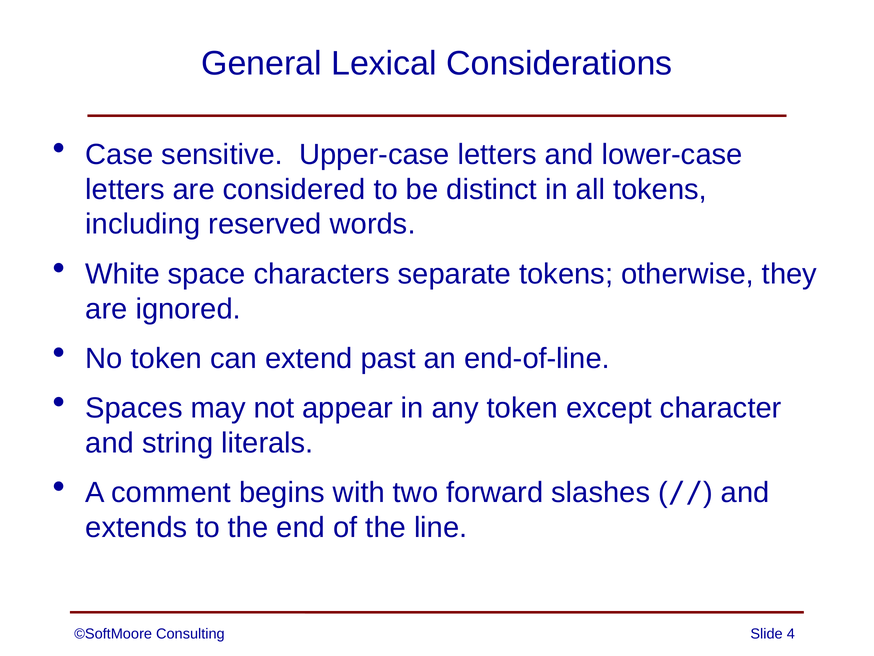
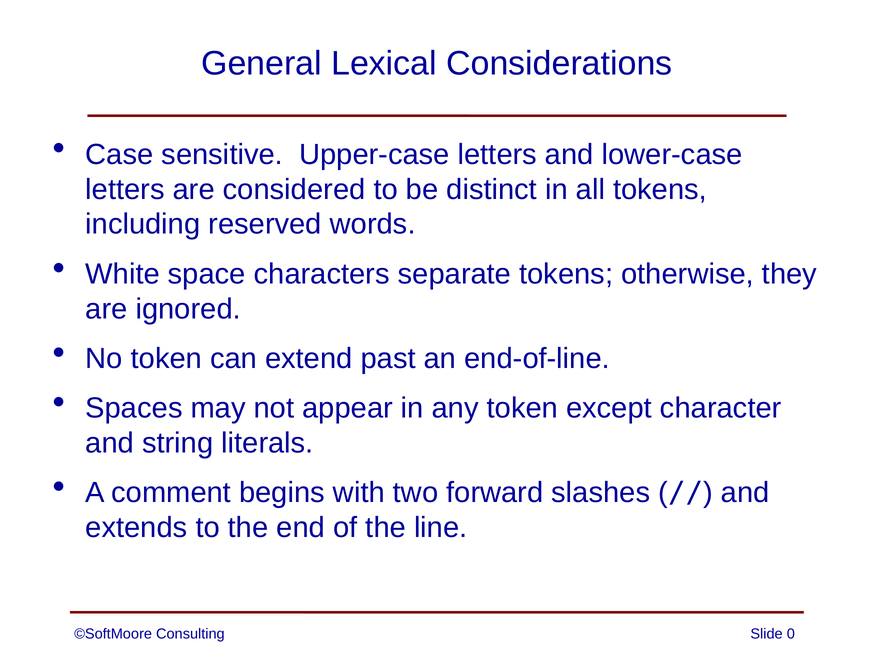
4: 4 -> 0
